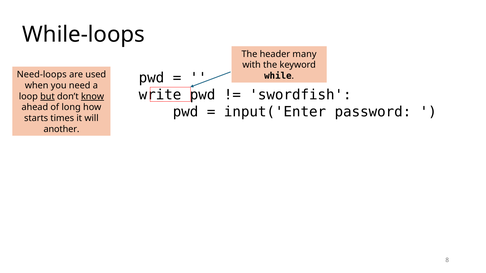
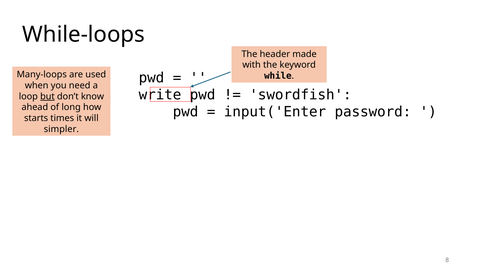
many: many -> made
Need-loops: Need-loops -> Many-loops
know underline: present -> none
another: another -> simpler
